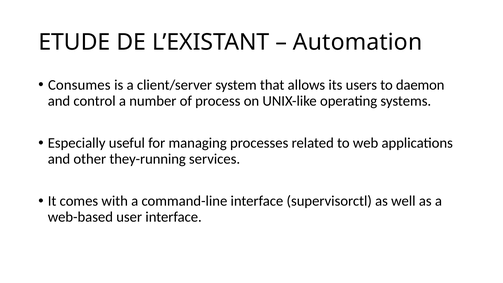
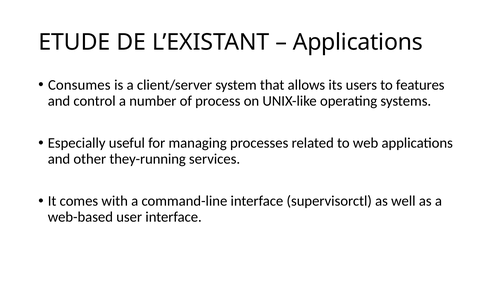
Automation at (358, 42): Automation -> Applications
daemon: daemon -> features
